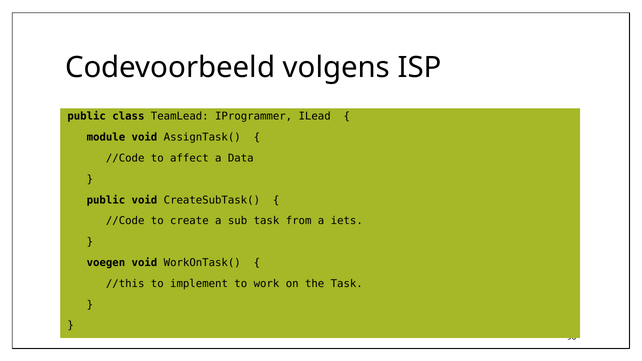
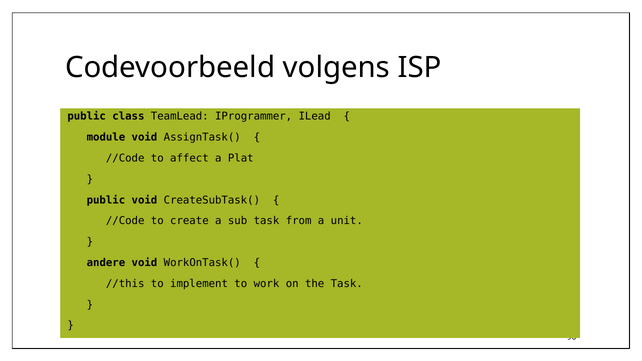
Data: Data -> Plat
iets: iets -> unit
voegen: voegen -> andere
